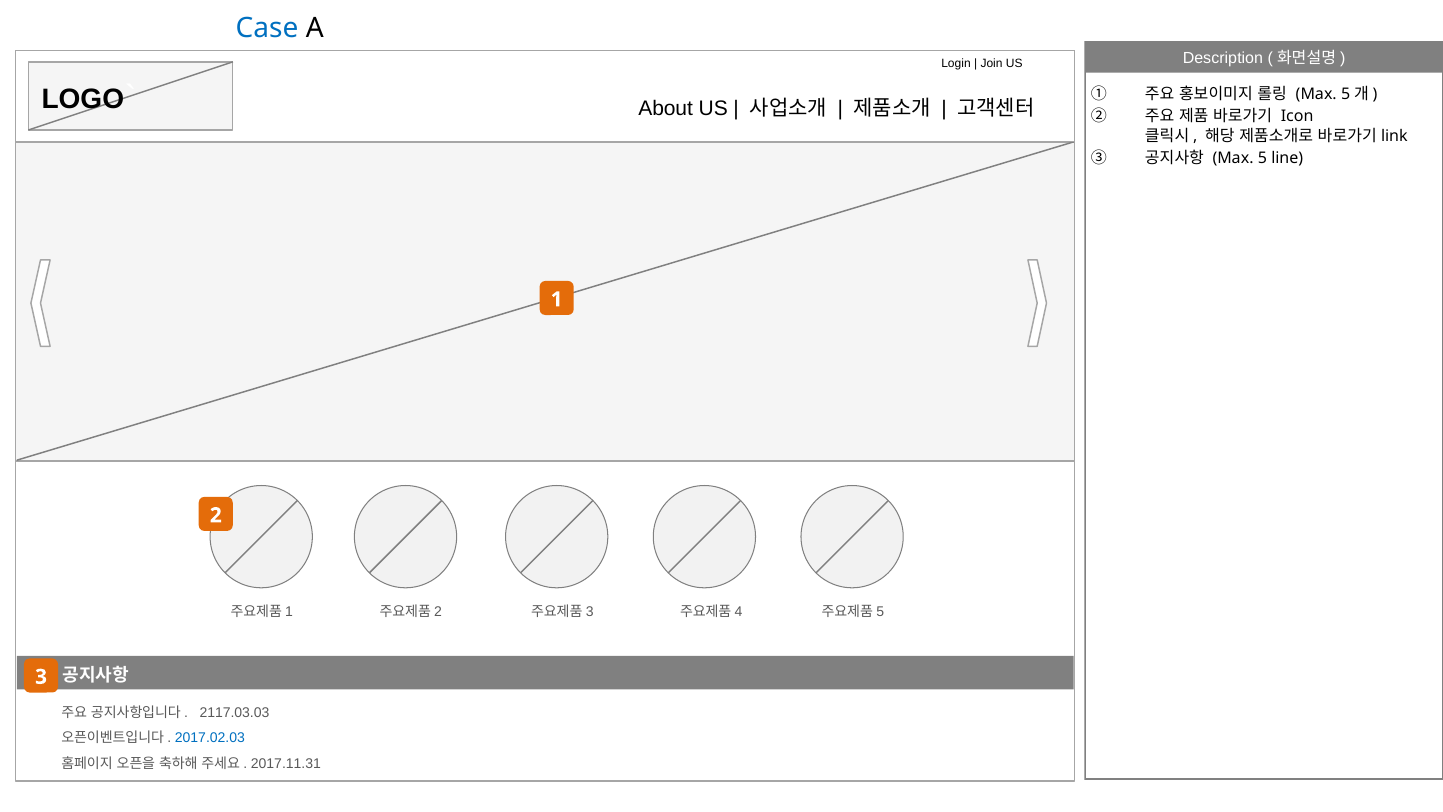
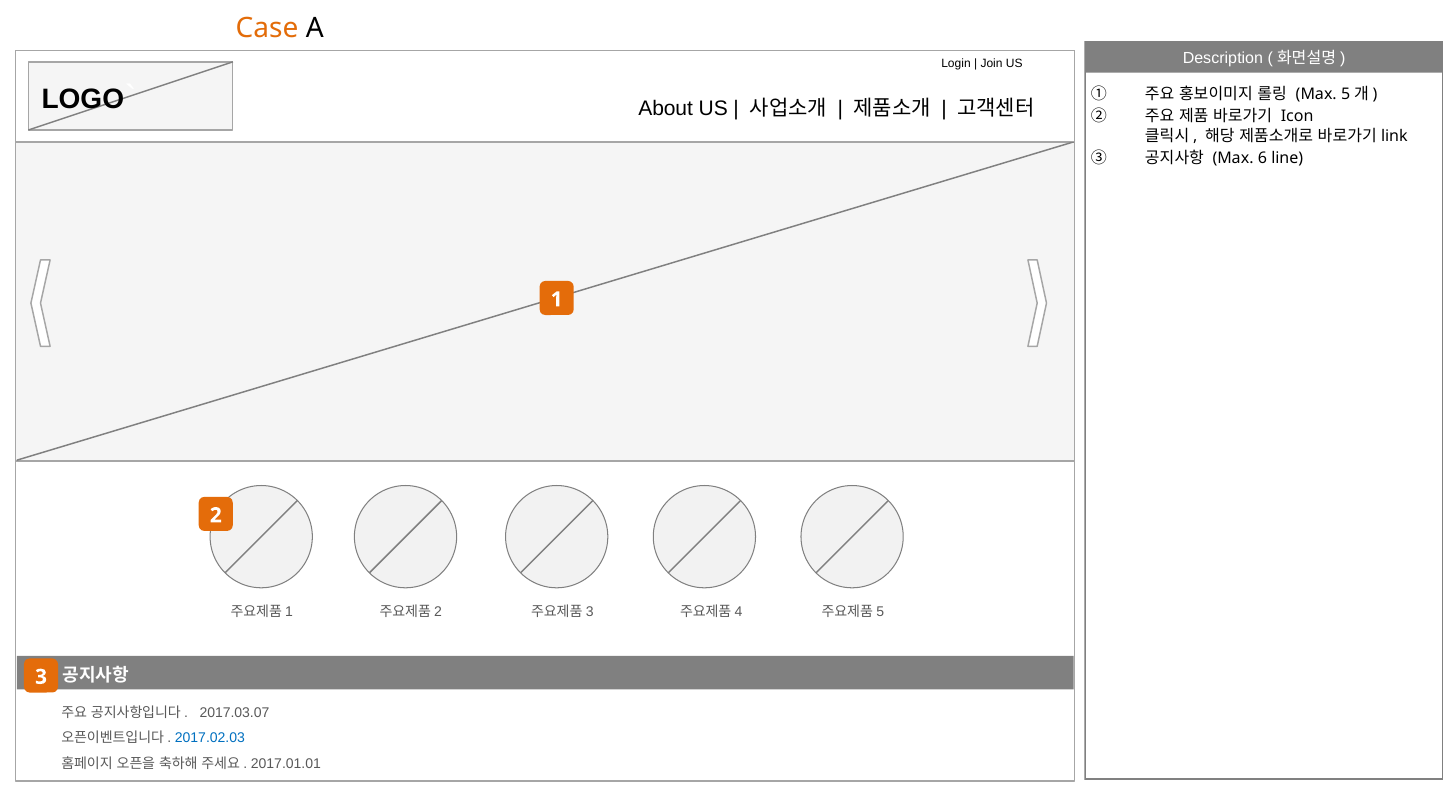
Case colour: blue -> orange
5: 5 -> 6
2117.03.03: 2117.03.03 -> 2017.03.07
2017.11.31: 2017.11.31 -> 2017.01.01
